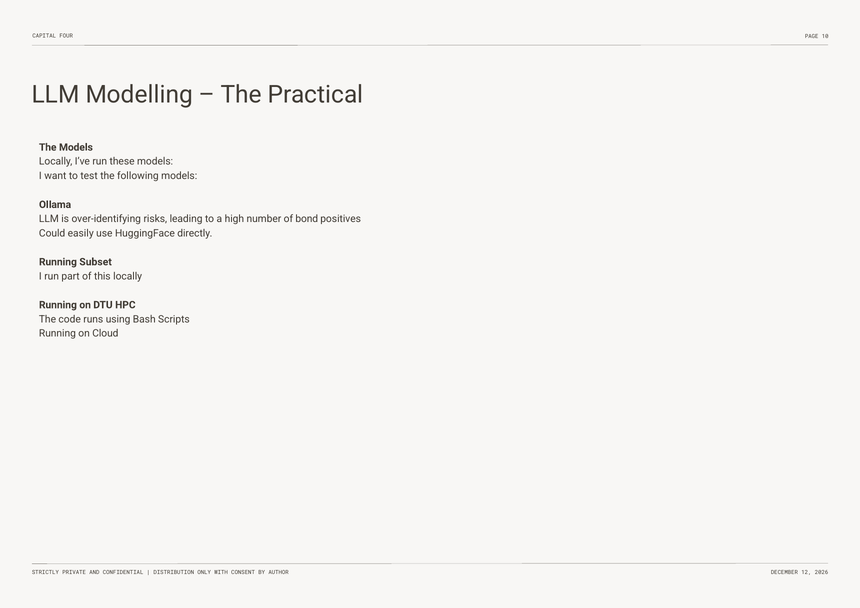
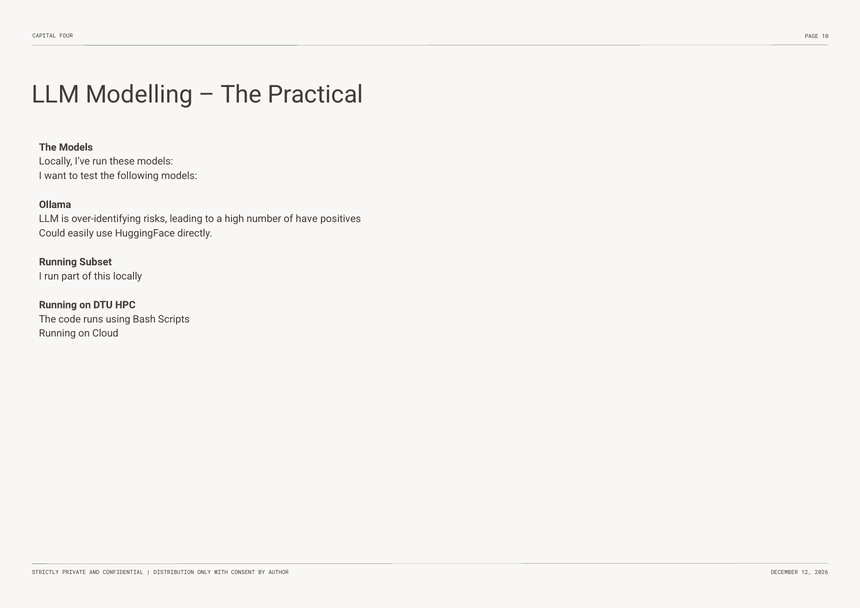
bond: bond -> have
